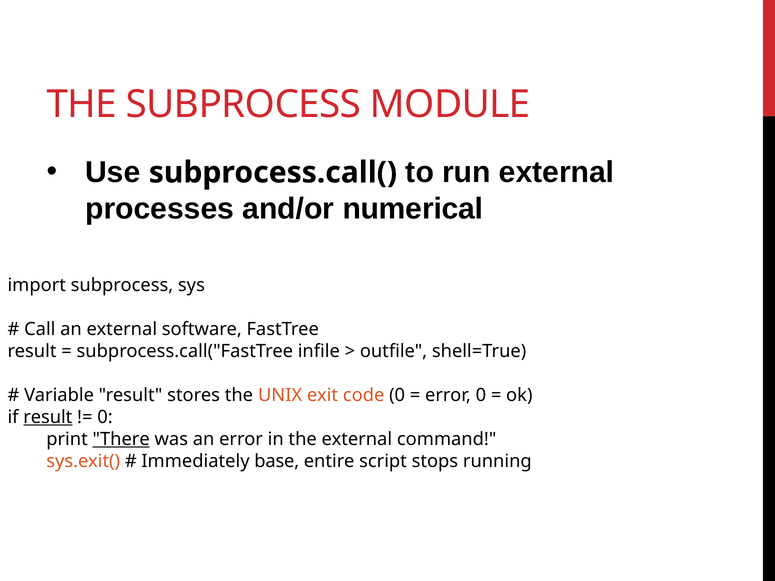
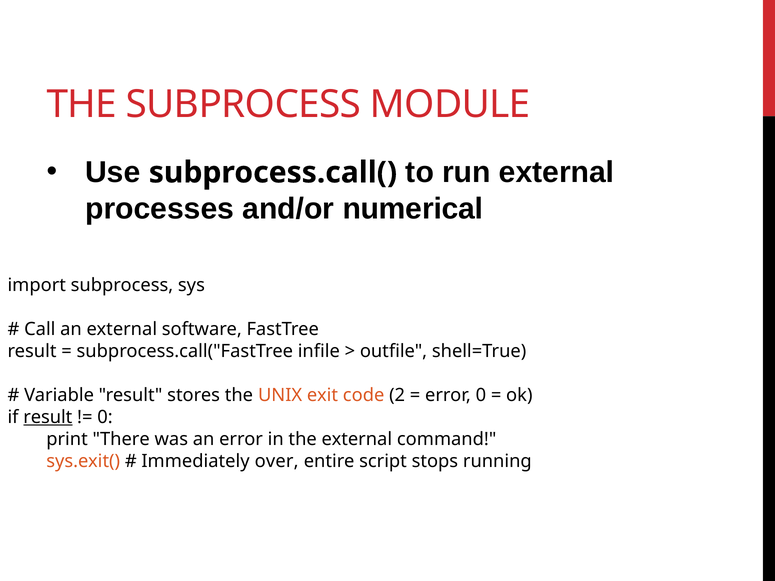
code 0: 0 -> 2
There underline: present -> none
base: base -> over
